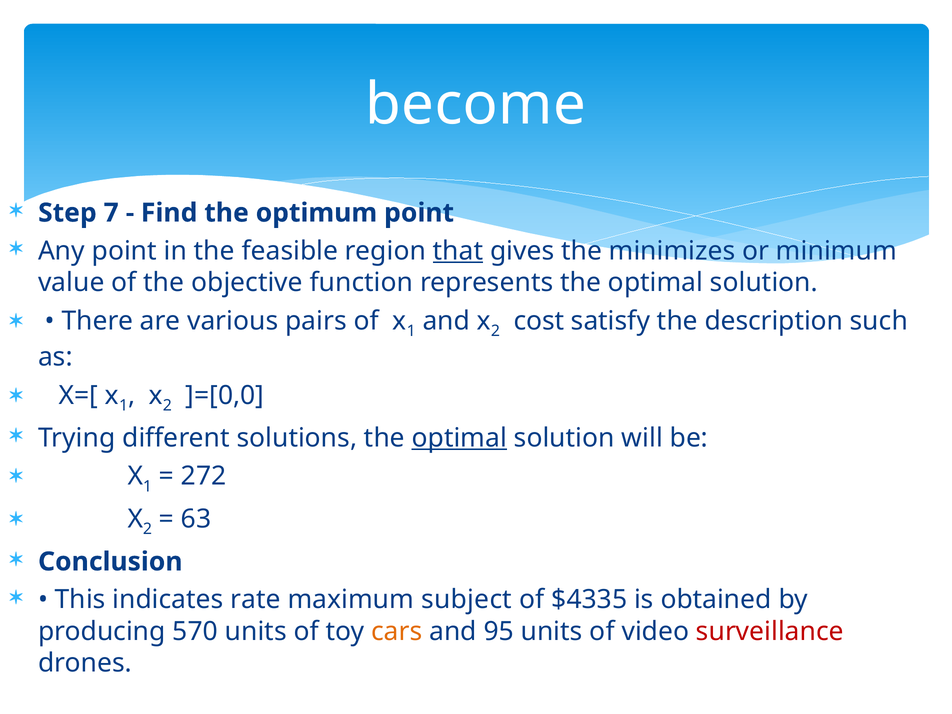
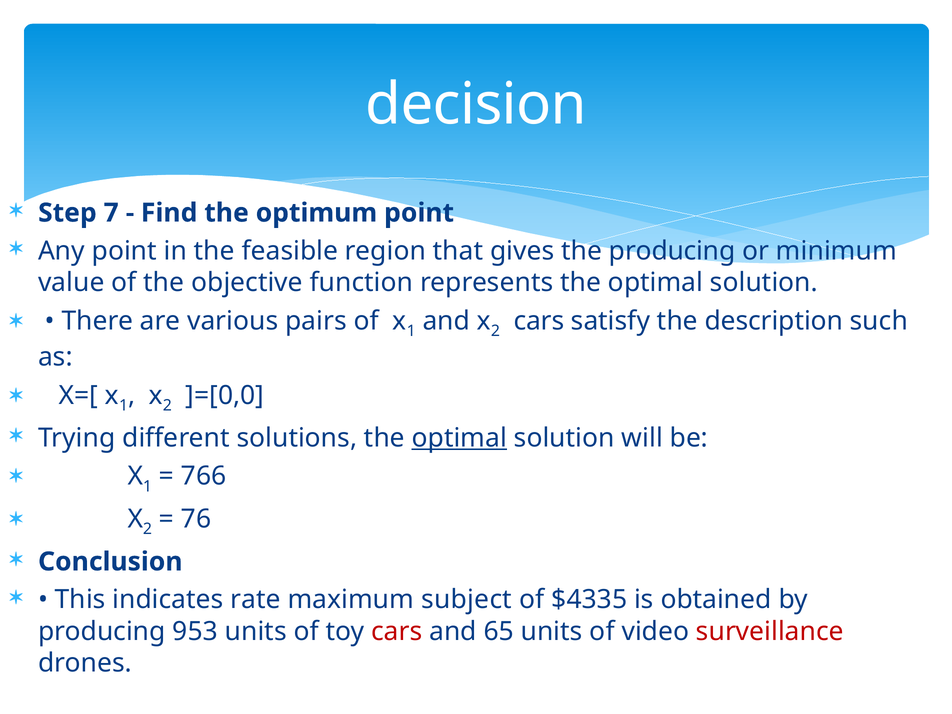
become: become -> decision
that underline: present -> none
the minimizes: minimizes -> producing
cost at (539, 321): cost -> cars
272: 272 -> 766
63: 63 -> 76
570: 570 -> 953
cars at (397, 632) colour: orange -> red
95: 95 -> 65
